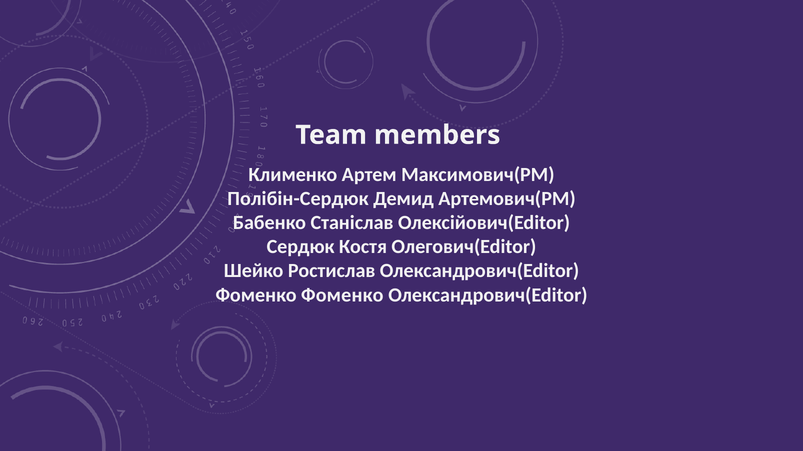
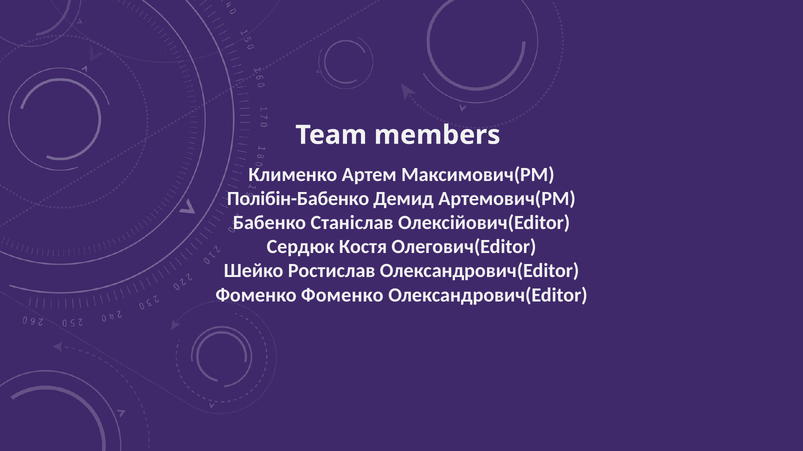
Полібін-Сердюк: Полібін-Сердюк -> Полібін-Бабенко
